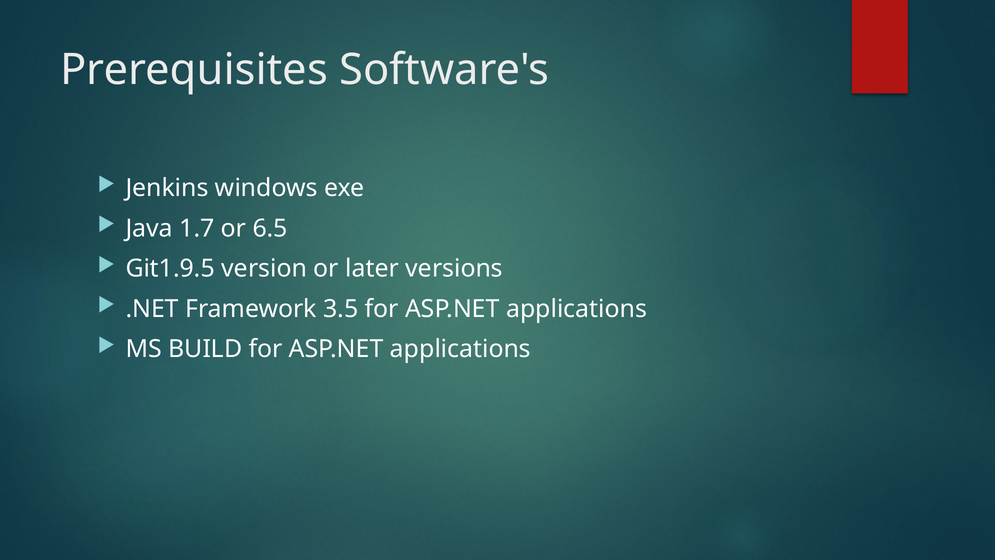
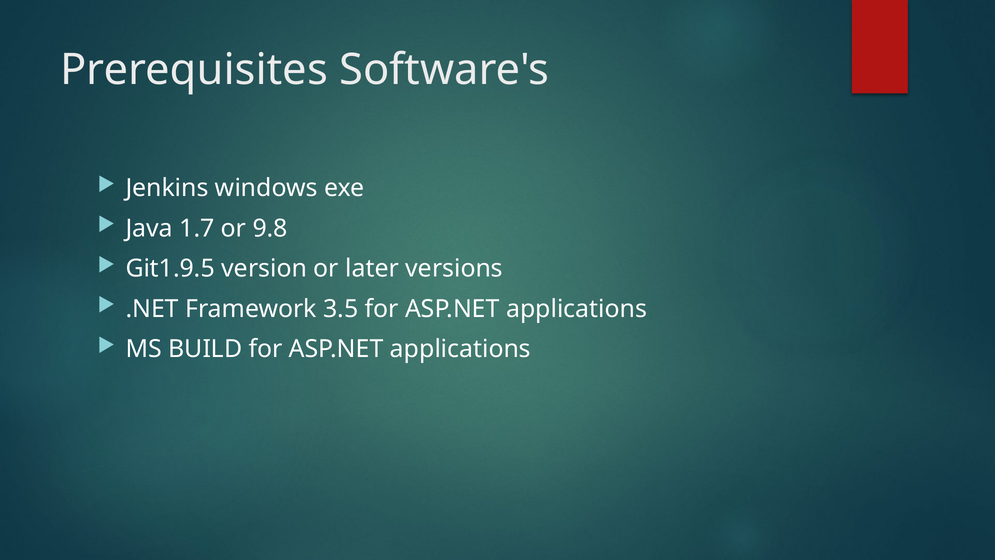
6.5: 6.5 -> 9.8
